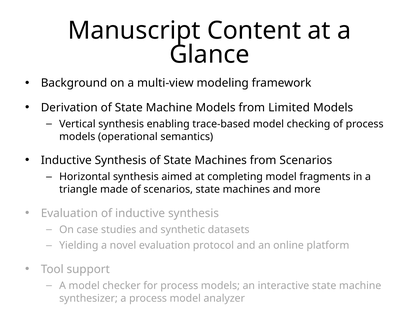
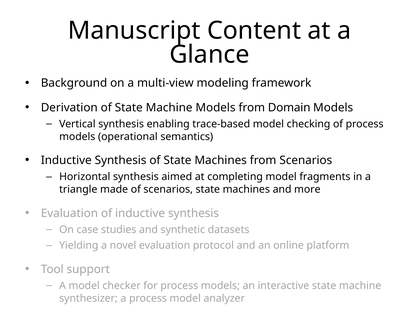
Limited: Limited -> Domain
